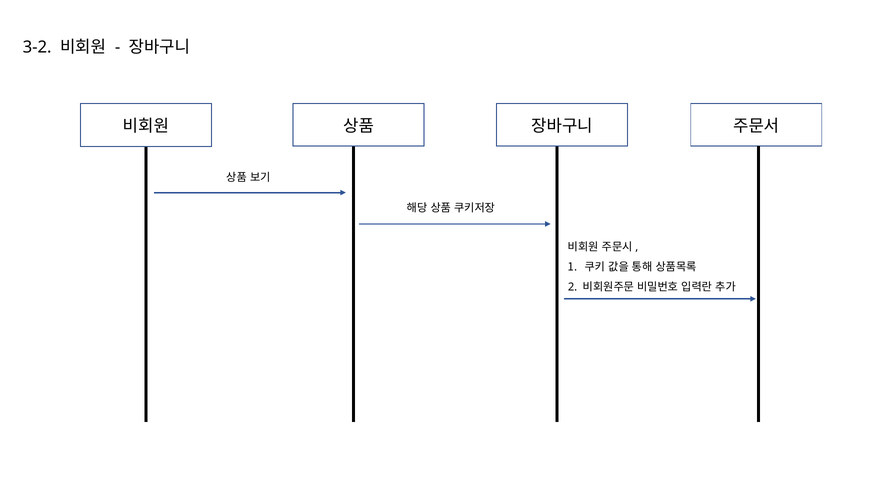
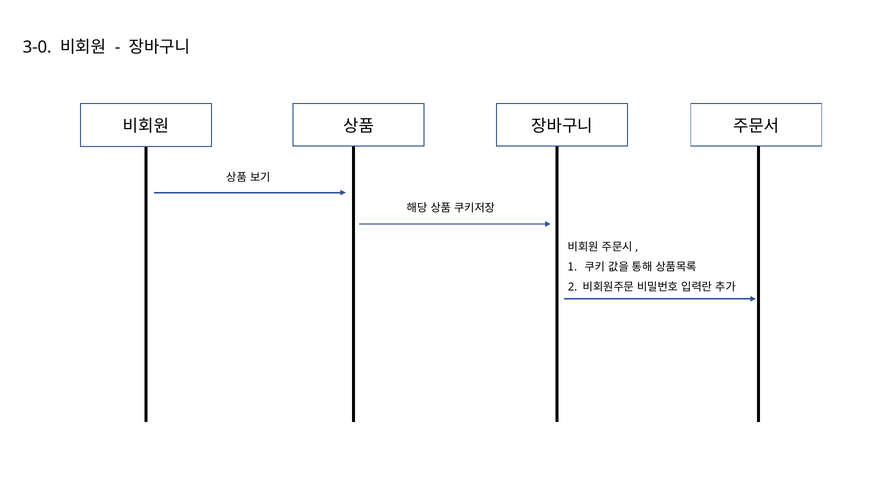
3-2: 3-2 -> 3-0
